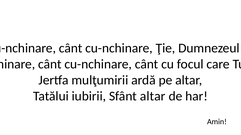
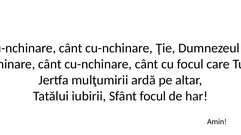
Sfânt altar: altar -> focul
